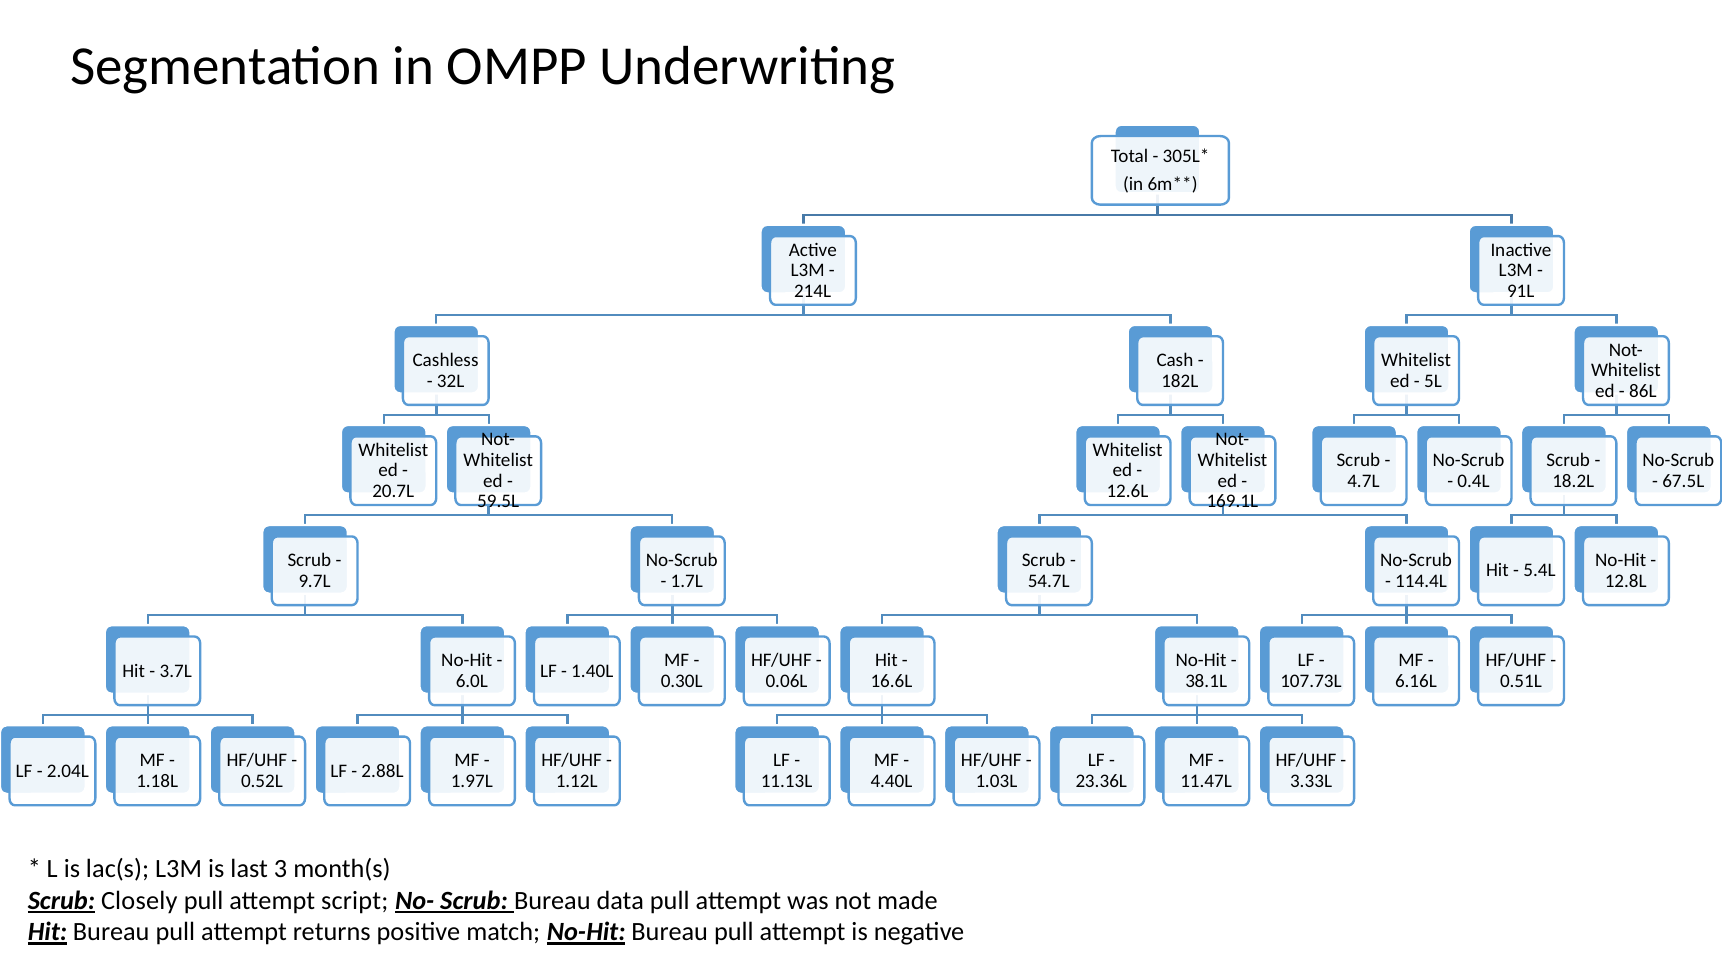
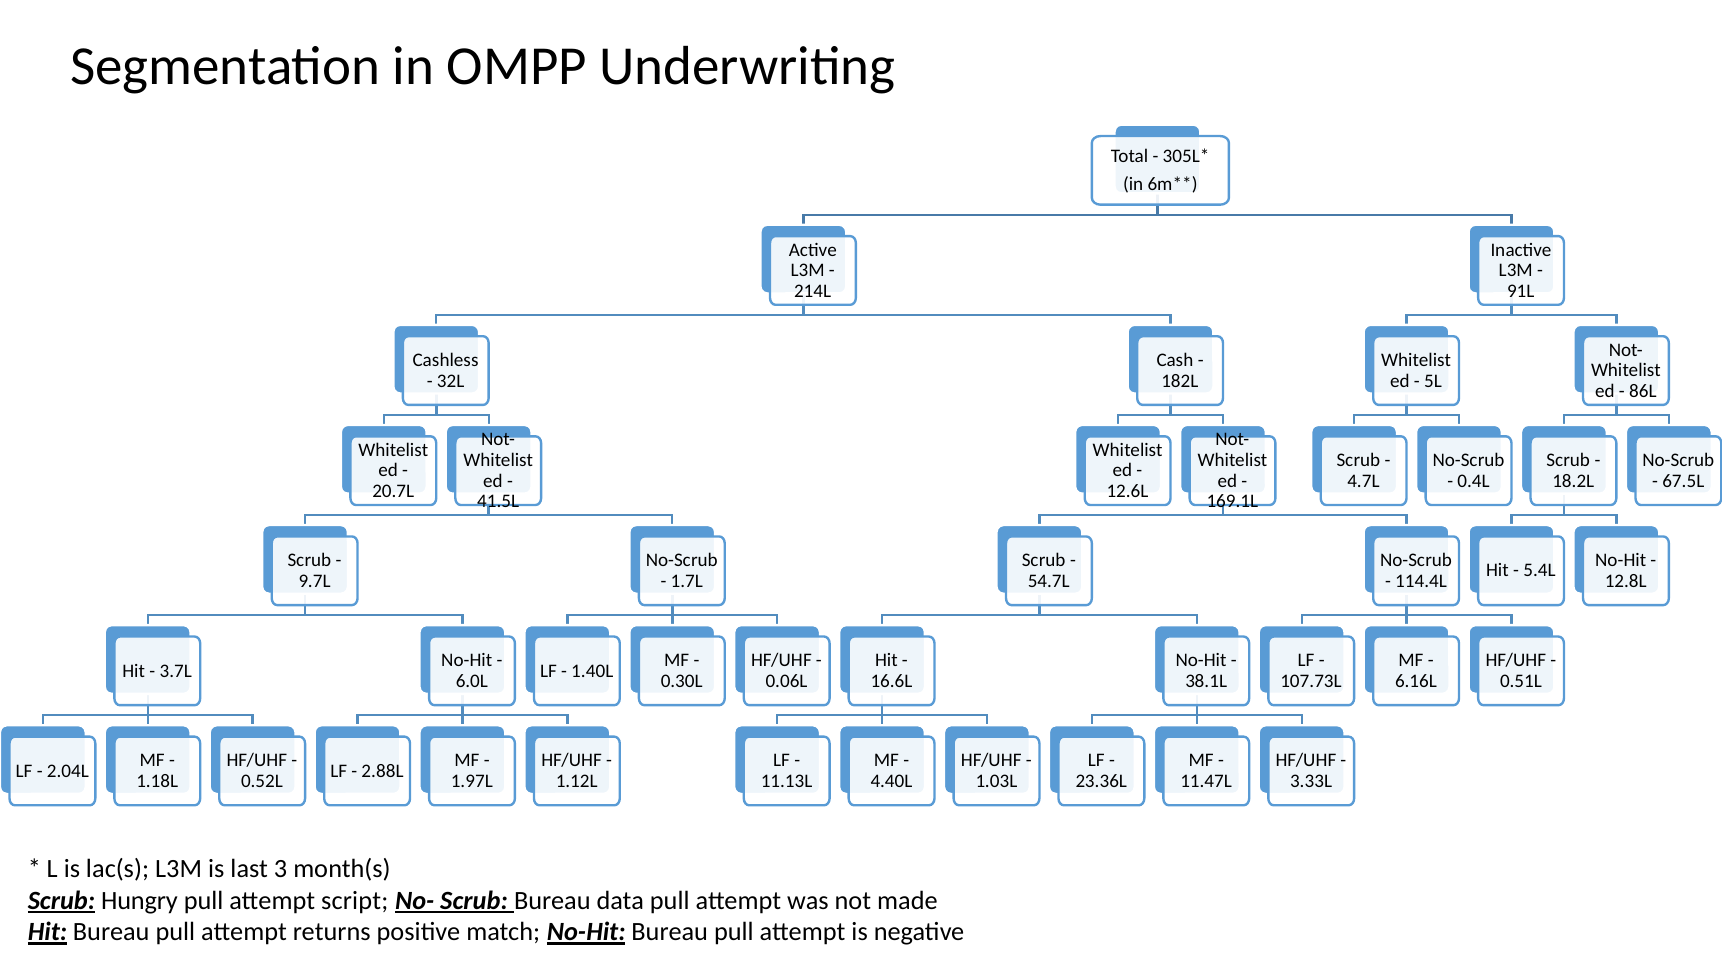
59.5L: 59.5L -> 41.5L
Closely: Closely -> Hungry
